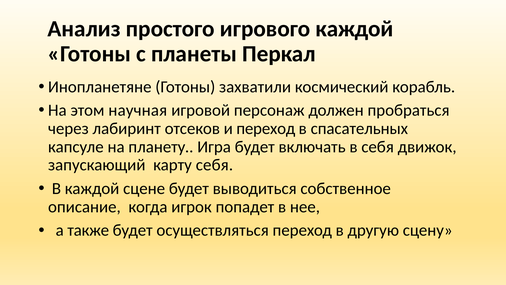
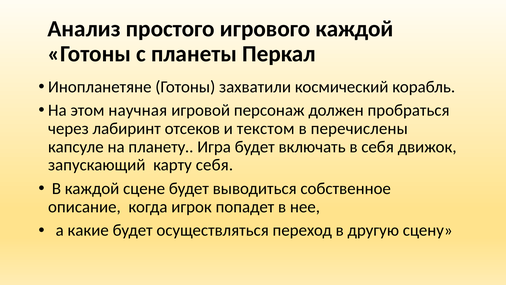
и переход: переход -> текстом
спасательных: спасательных -> перечислены
также: также -> какие
